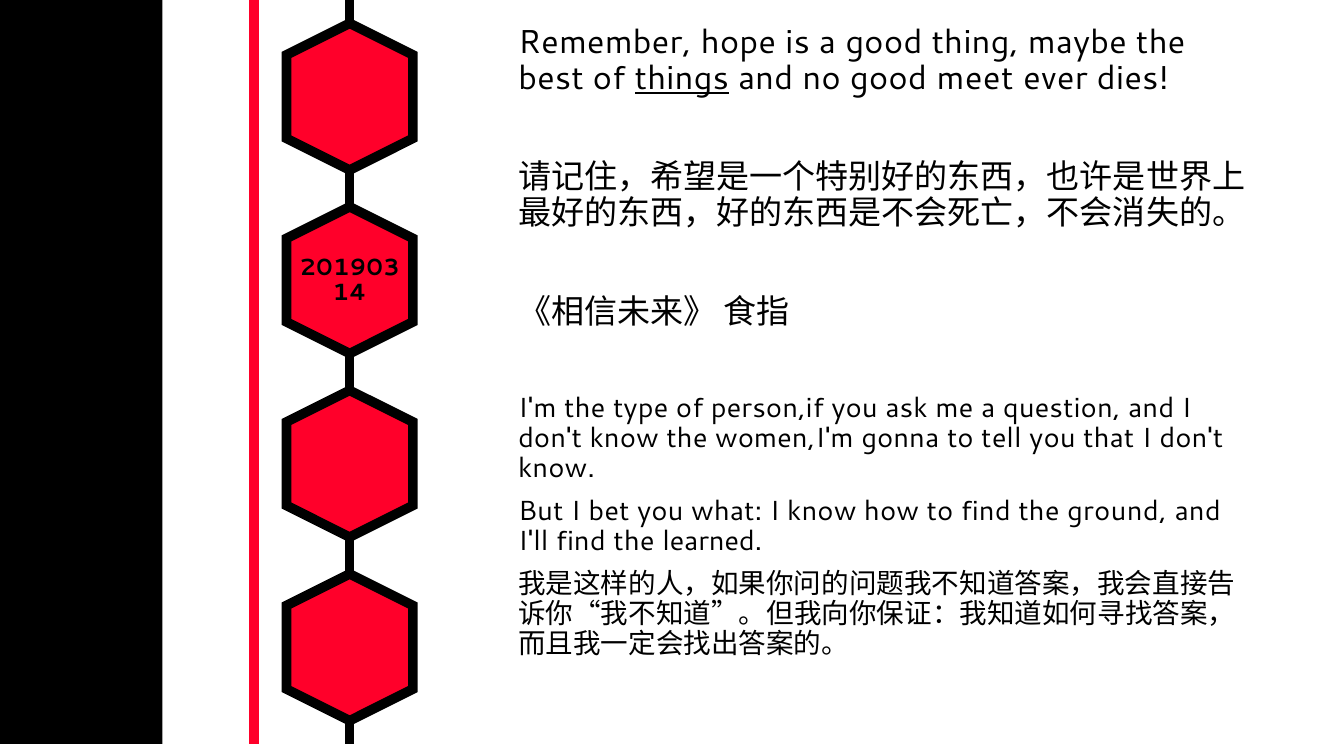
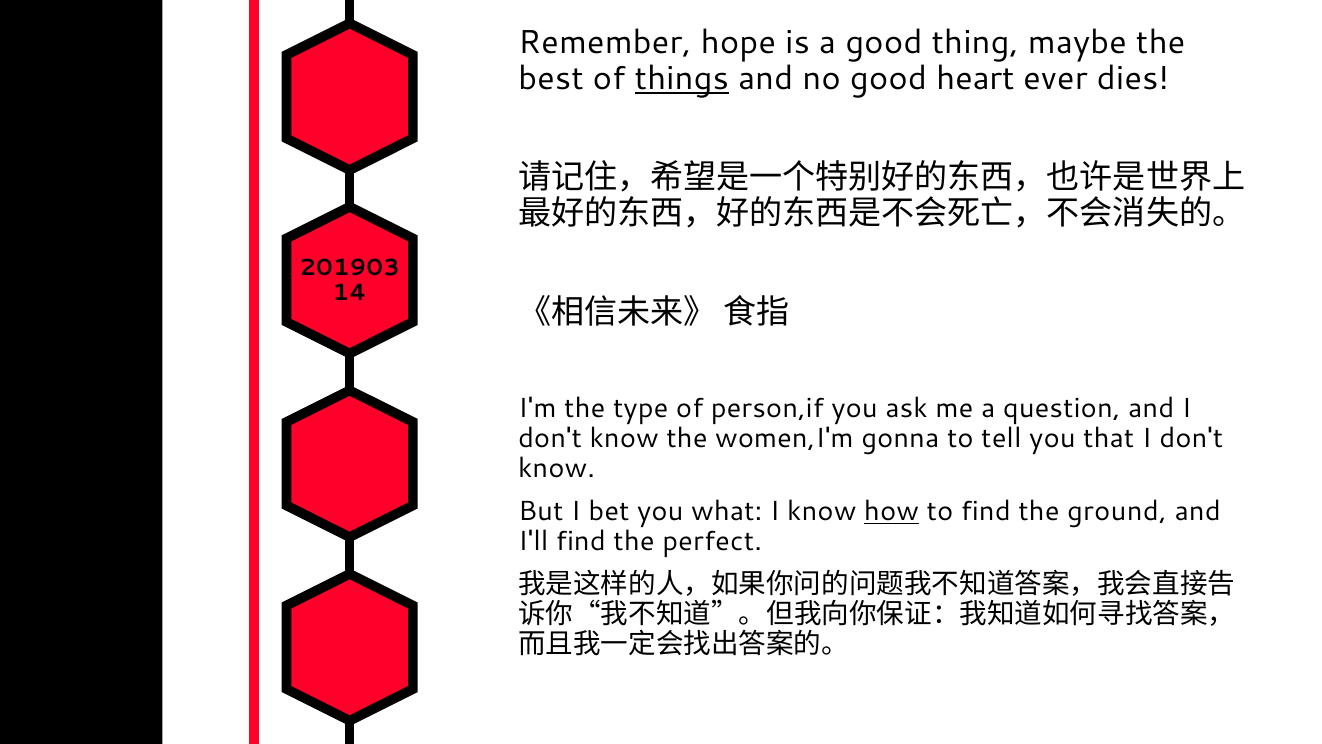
meet: meet -> heart
how underline: none -> present
learned: learned -> perfect
